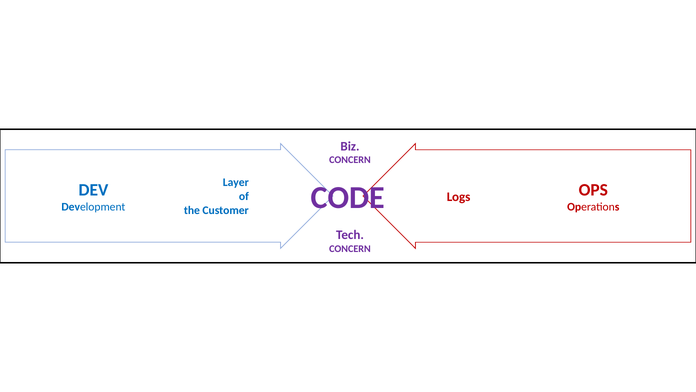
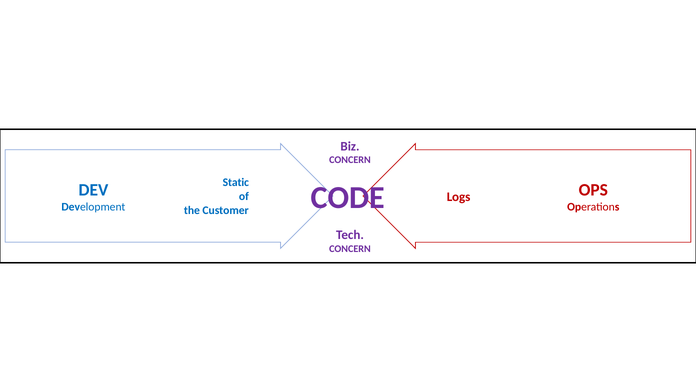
Layer: Layer -> Static
